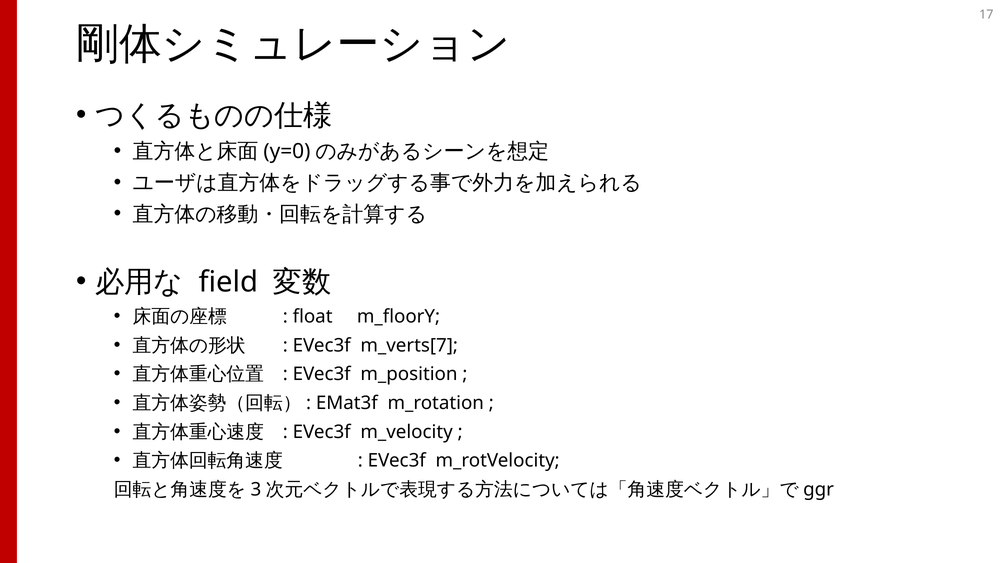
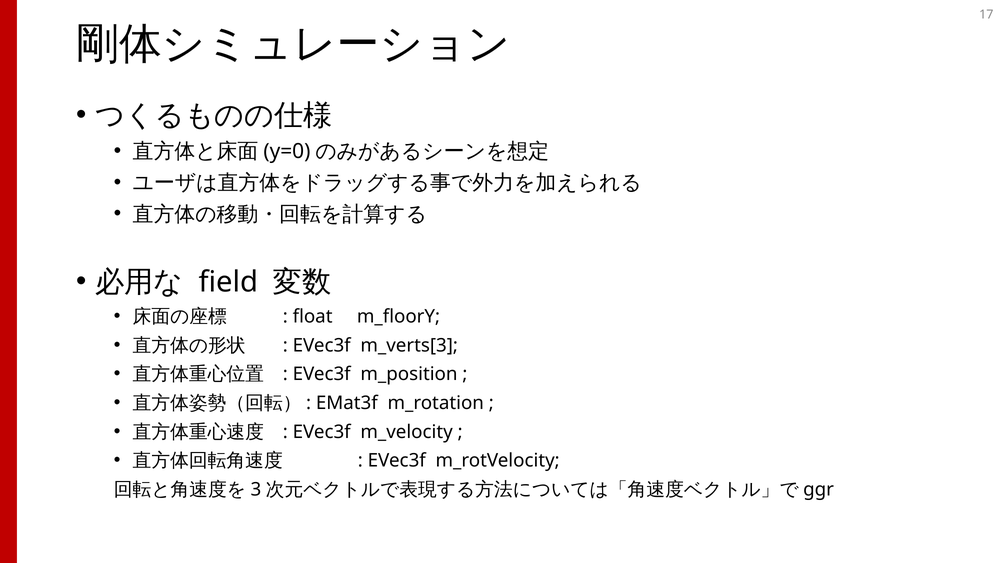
m_verts[7: m_verts[7 -> m_verts[3
